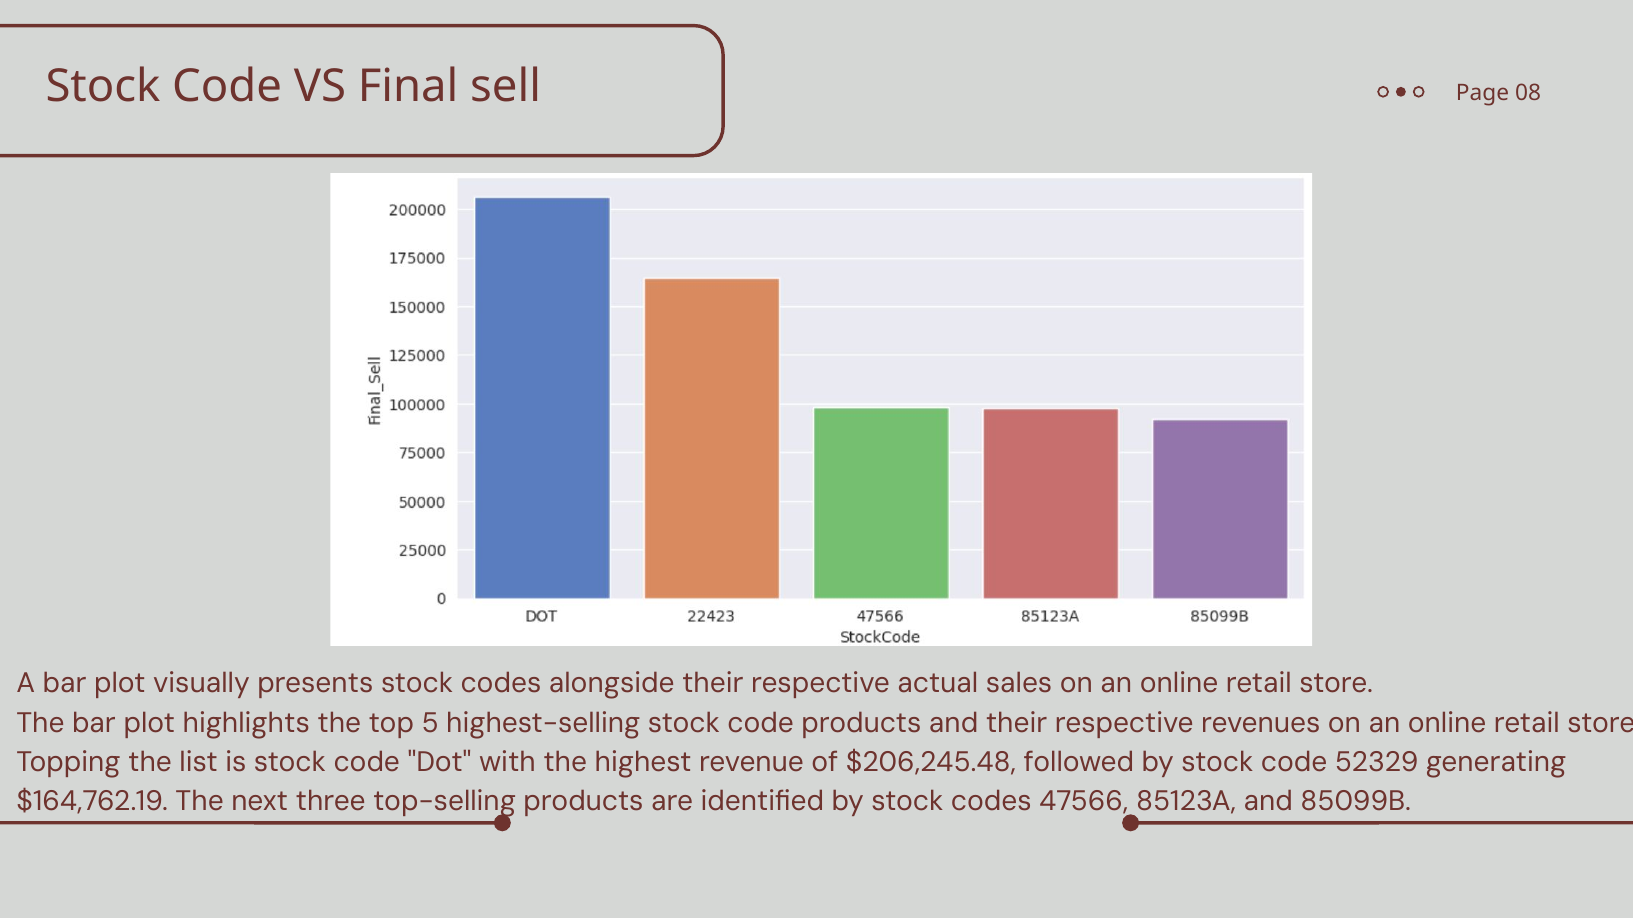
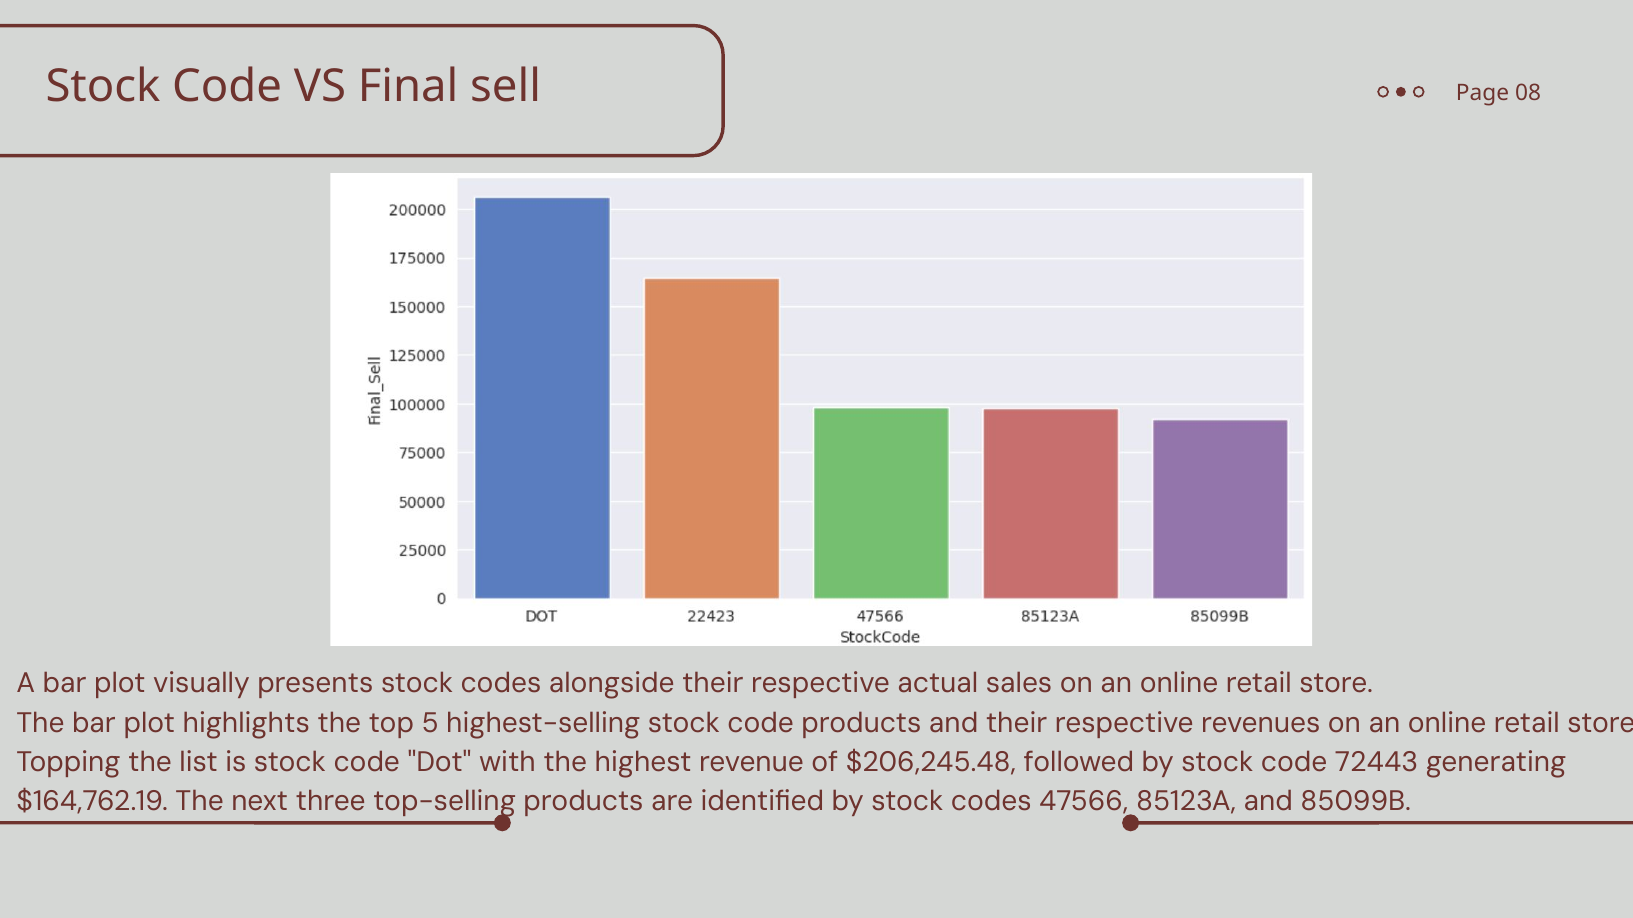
52329: 52329 -> 72443
